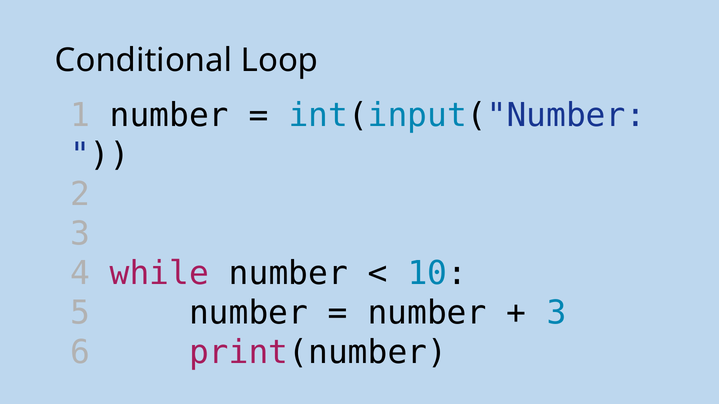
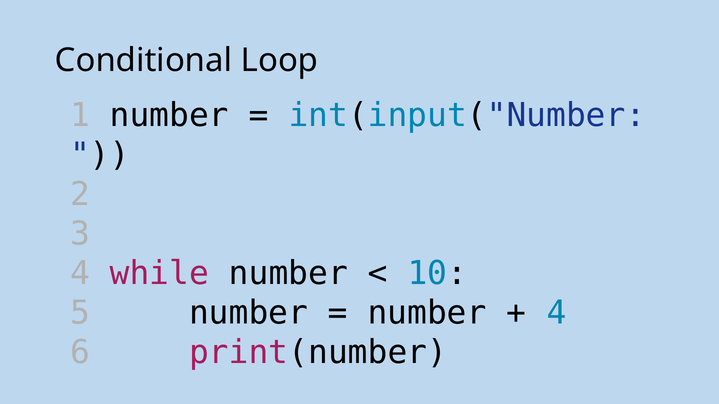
3 at (557, 313): 3 -> 4
